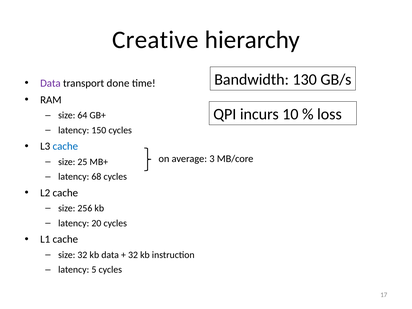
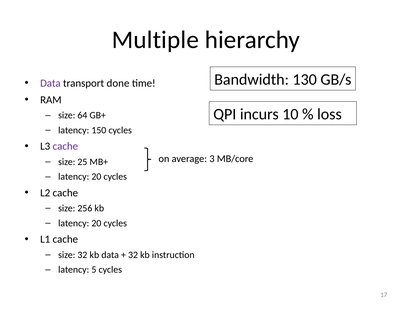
Creative: Creative -> Multiple
cache at (65, 146) colour: blue -> purple
68 at (96, 177): 68 -> 20
